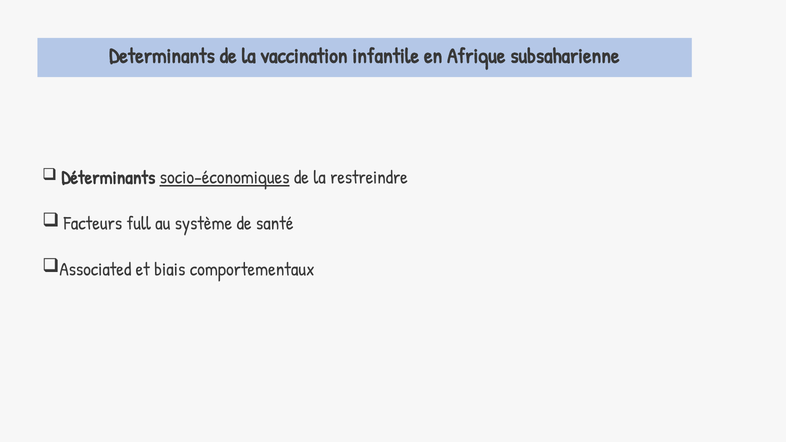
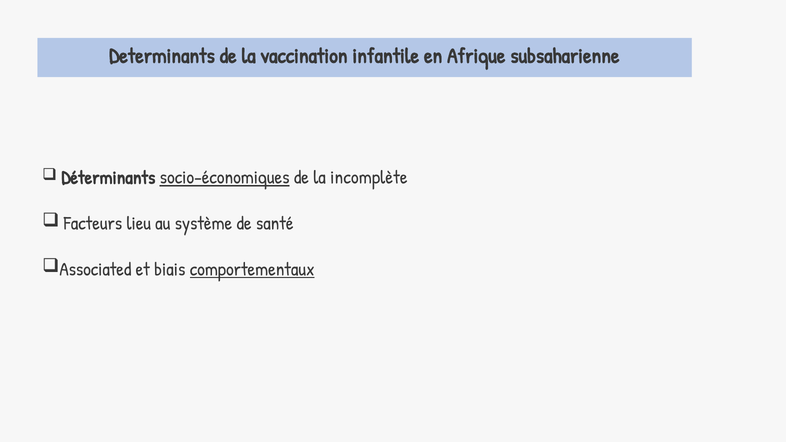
restreindre: restreindre -> incomplète
full: full -> lieu
comportementaux underline: none -> present
